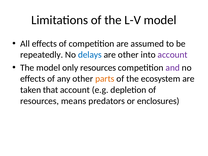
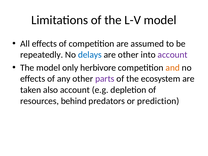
only resources: resources -> herbivore
and colour: purple -> orange
parts colour: orange -> purple
that: that -> also
means: means -> behind
enclosures: enclosures -> prediction
